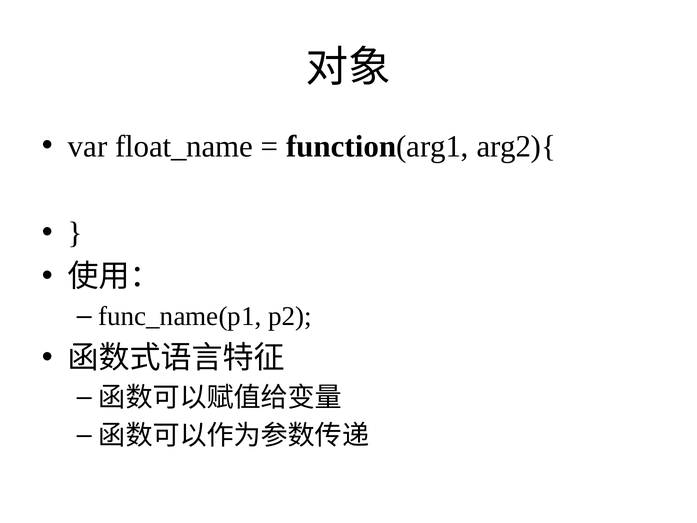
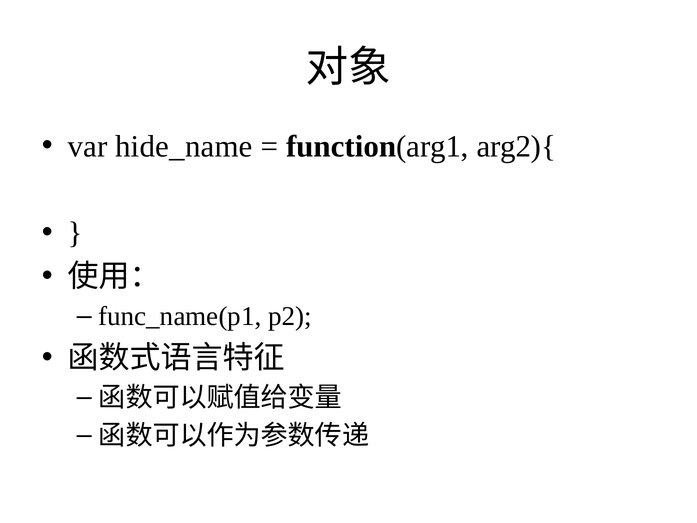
float_name: float_name -> hide_name
